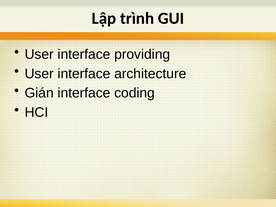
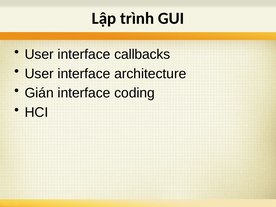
providing: providing -> callbacks
